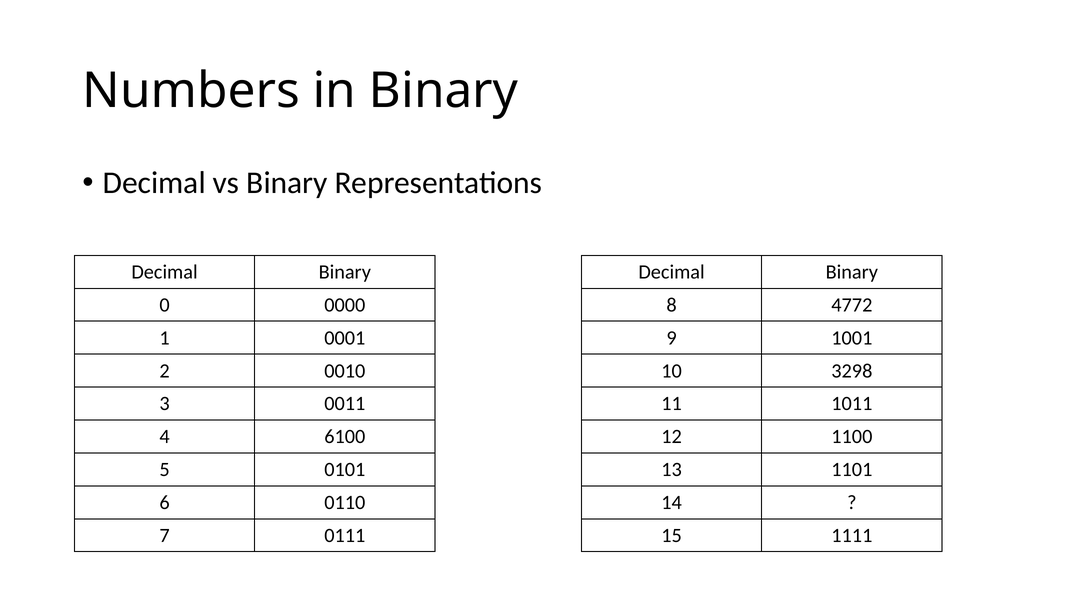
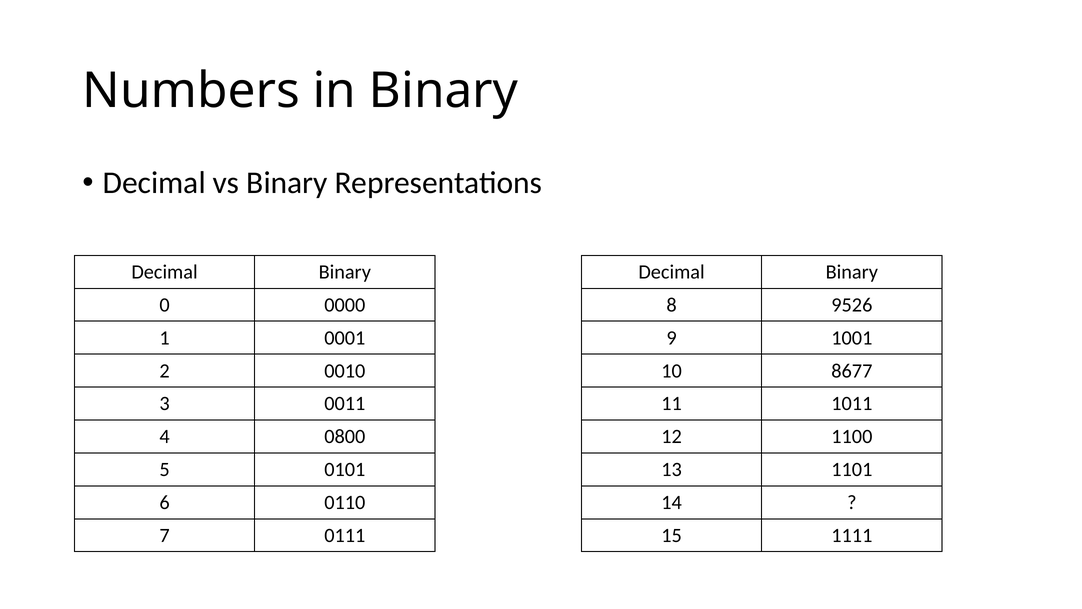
4772: 4772 -> 9526
3298: 3298 -> 8677
6100: 6100 -> 0800
